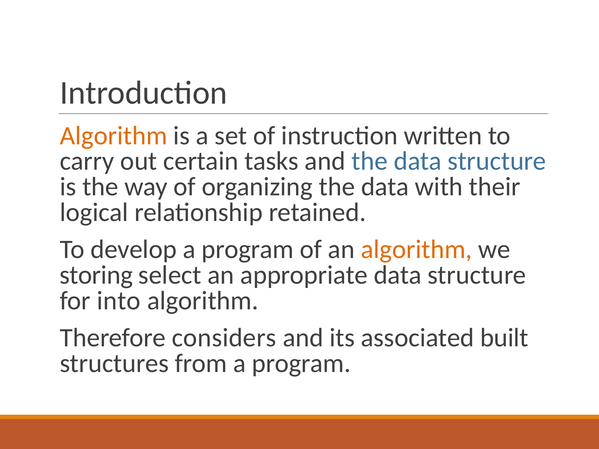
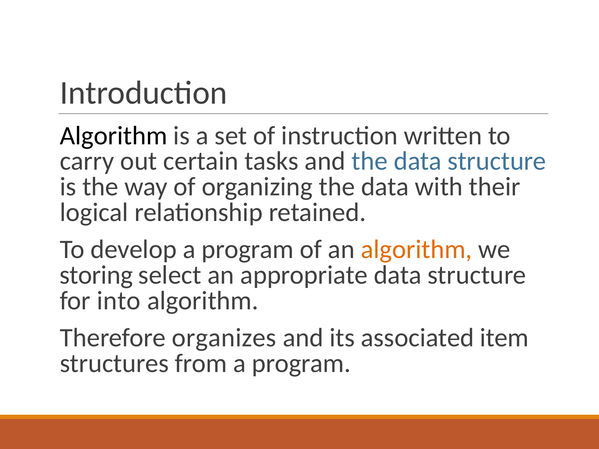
Algorithm at (114, 136) colour: orange -> black
considers: considers -> organizes
built: built -> item
